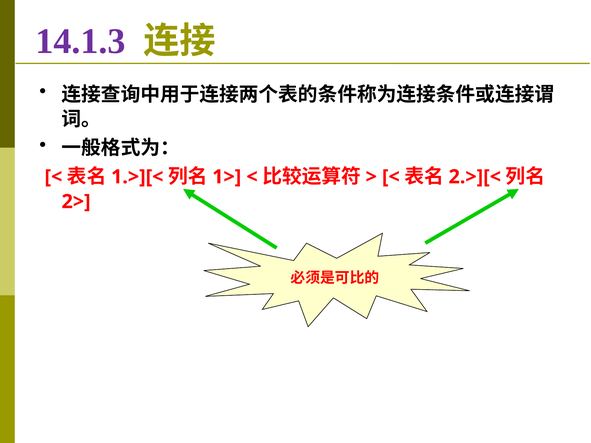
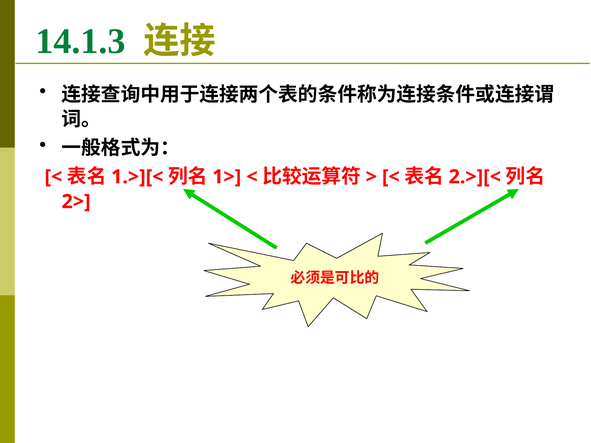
14.1.3 colour: purple -> green
